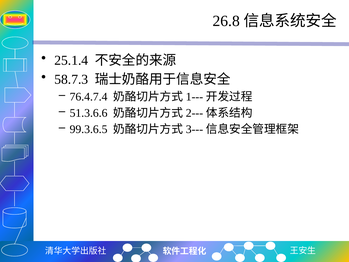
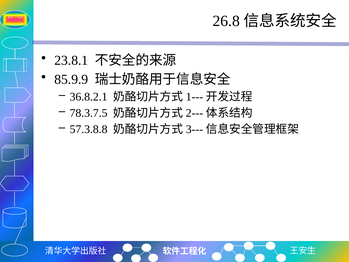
25.1.4: 25.1.4 -> 23.8.1
58.7.3: 58.7.3 -> 85.9.9
76.4.7.4: 76.4.7.4 -> 36.8.2.1
51.3.6.6: 51.3.6.6 -> 78.3.7.5
99.3.6.5: 99.3.6.5 -> 57.3.8.8
